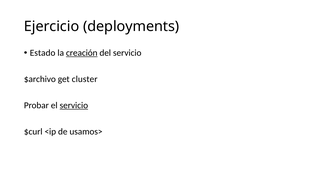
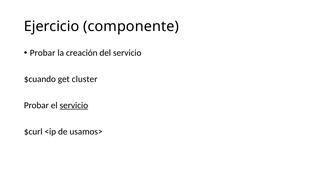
deployments: deployments -> componente
Estado at (43, 53): Estado -> Probar
creación underline: present -> none
$archivo: $archivo -> $cuando
